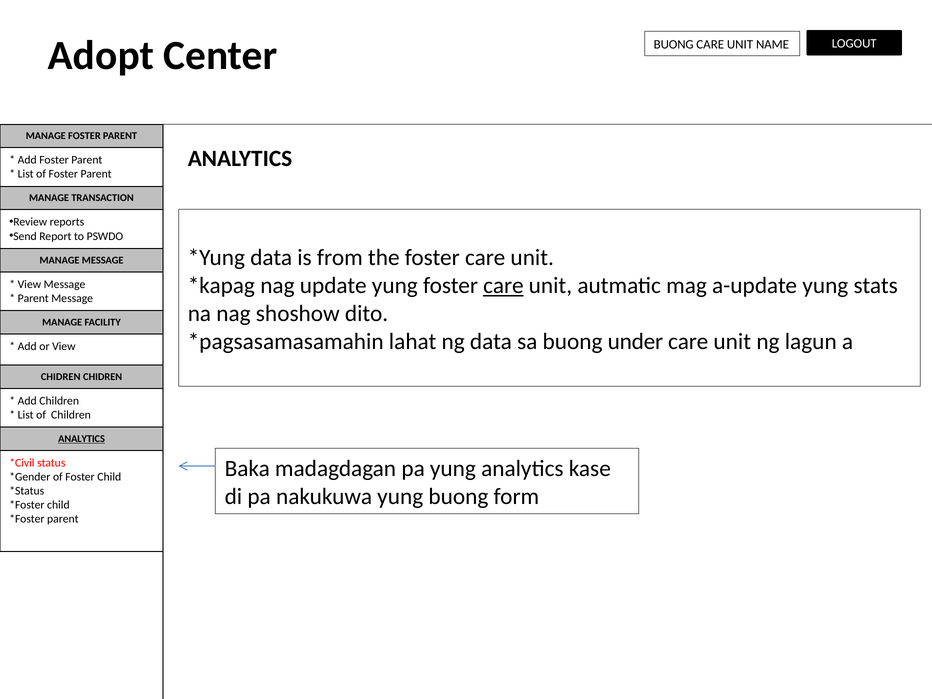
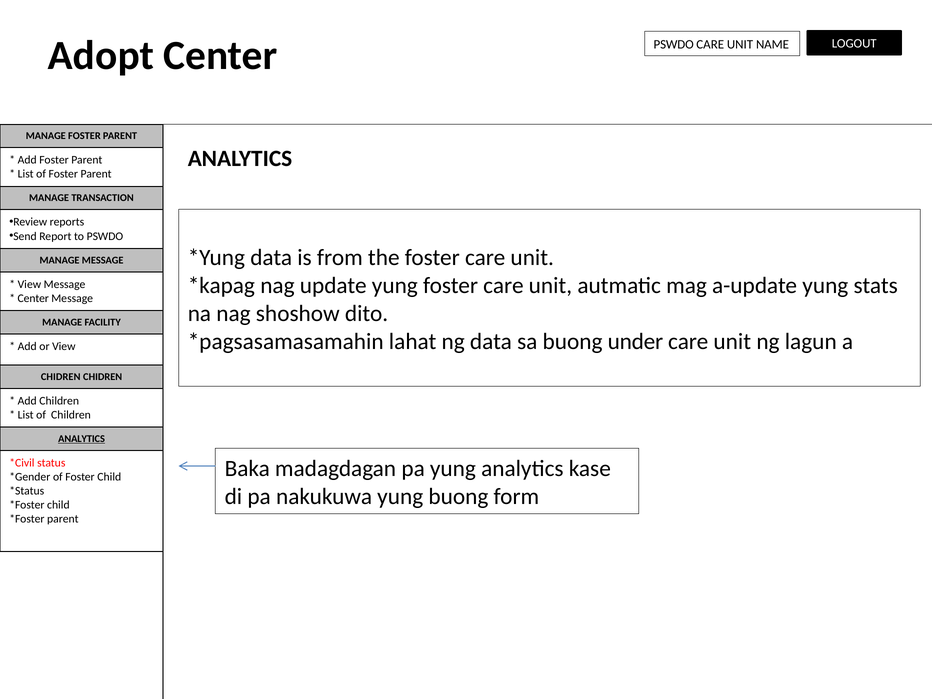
BUONG at (674, 44): BUONG -> PSWDO
care at (503, 286) underline: present -> none
Parent at (33, 298): Parent -> Center
